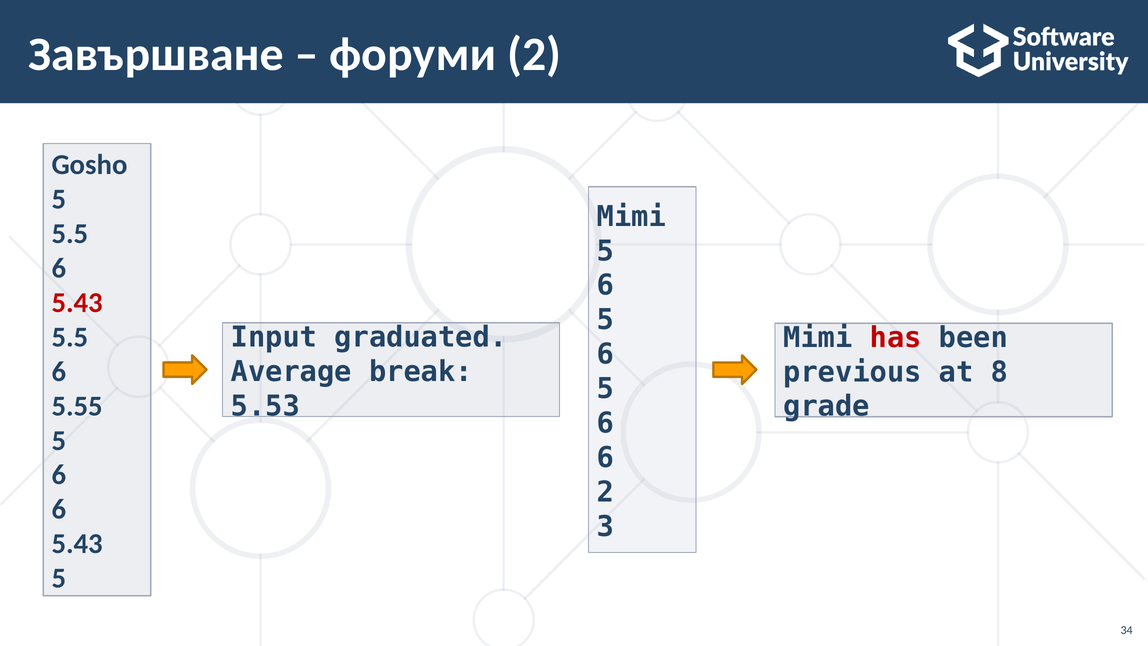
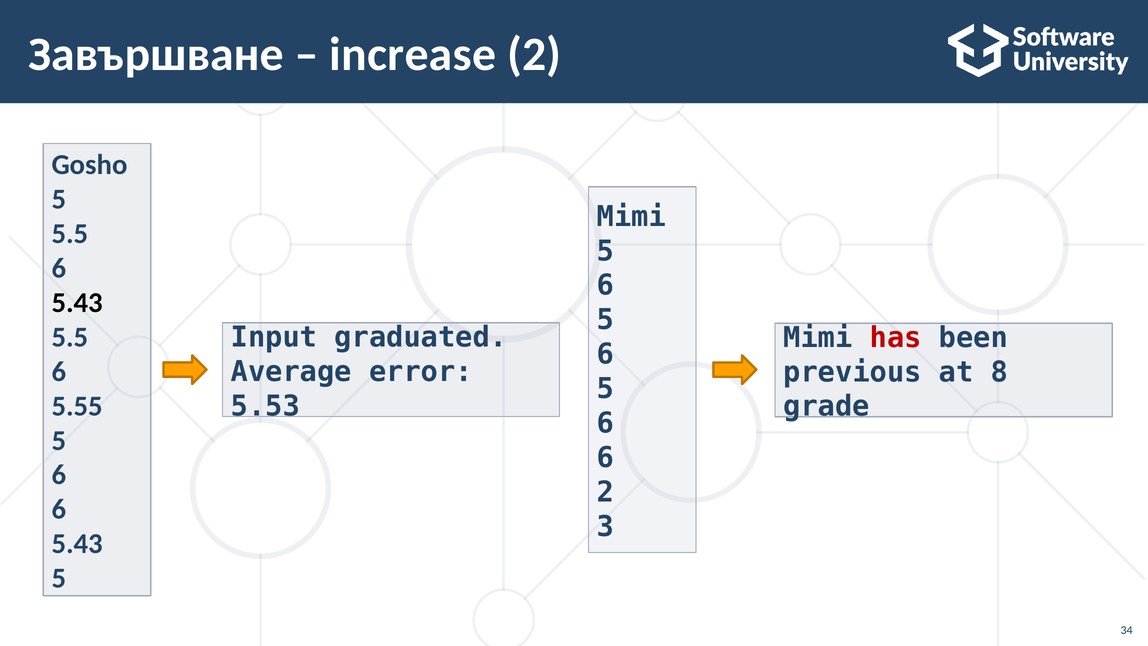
форуми: форуми -> increase
5.43 at (77, 303) colour: red -> black
break: break -> error
